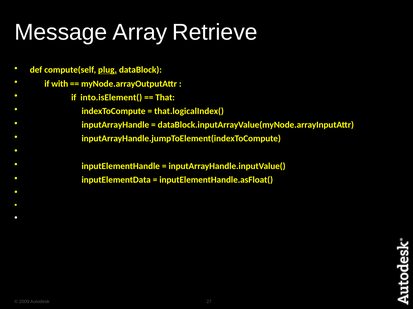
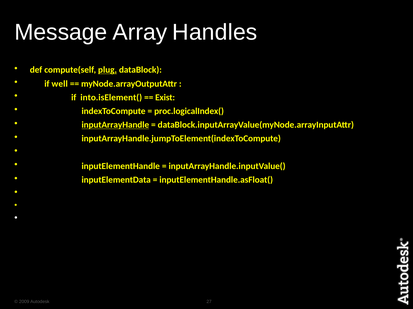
Retrieve: Retrieve -> Handles
with: with -> well
That: That -> Exist
that.logicalIndex(: that.logicalIndex( -> proc.logicalIndex(
inputArrayHandle underline: none -> present
